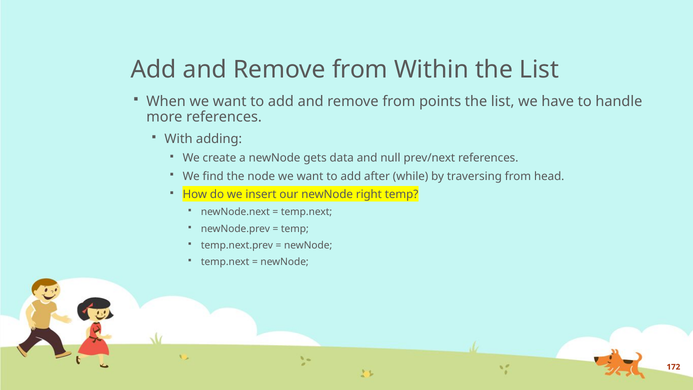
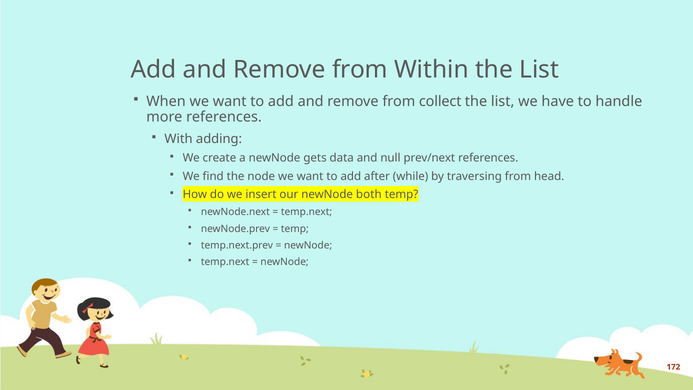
points: points -> collect
right: right -> both
